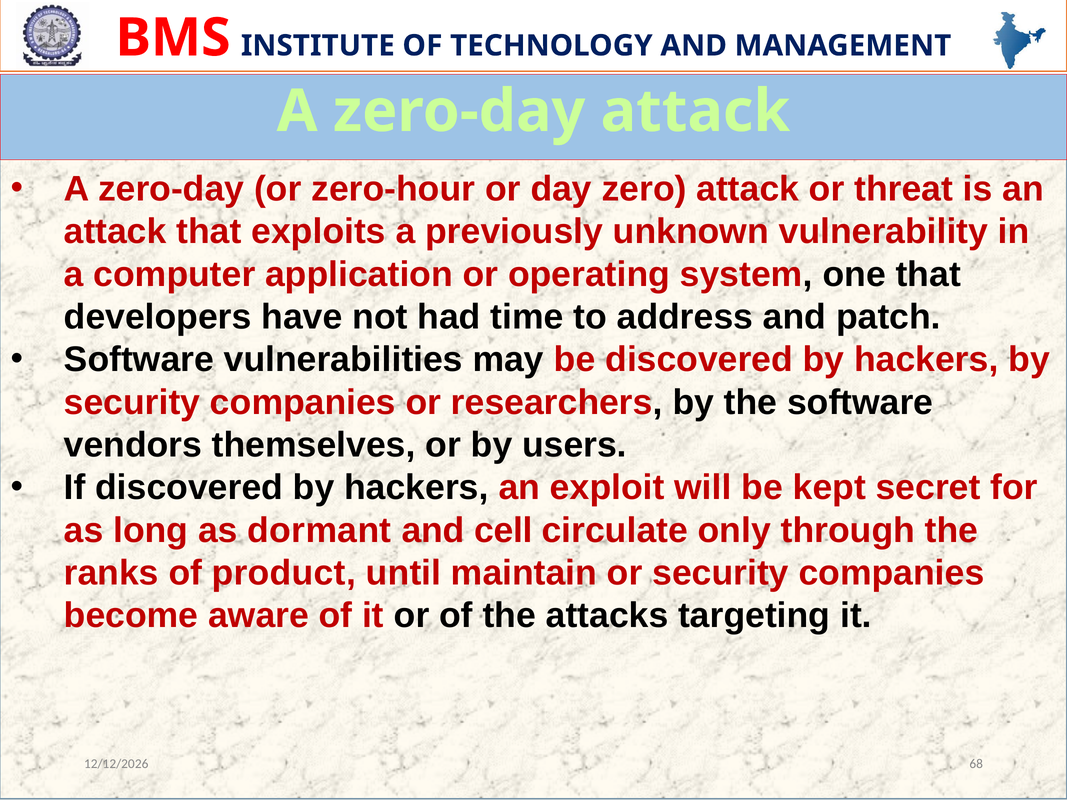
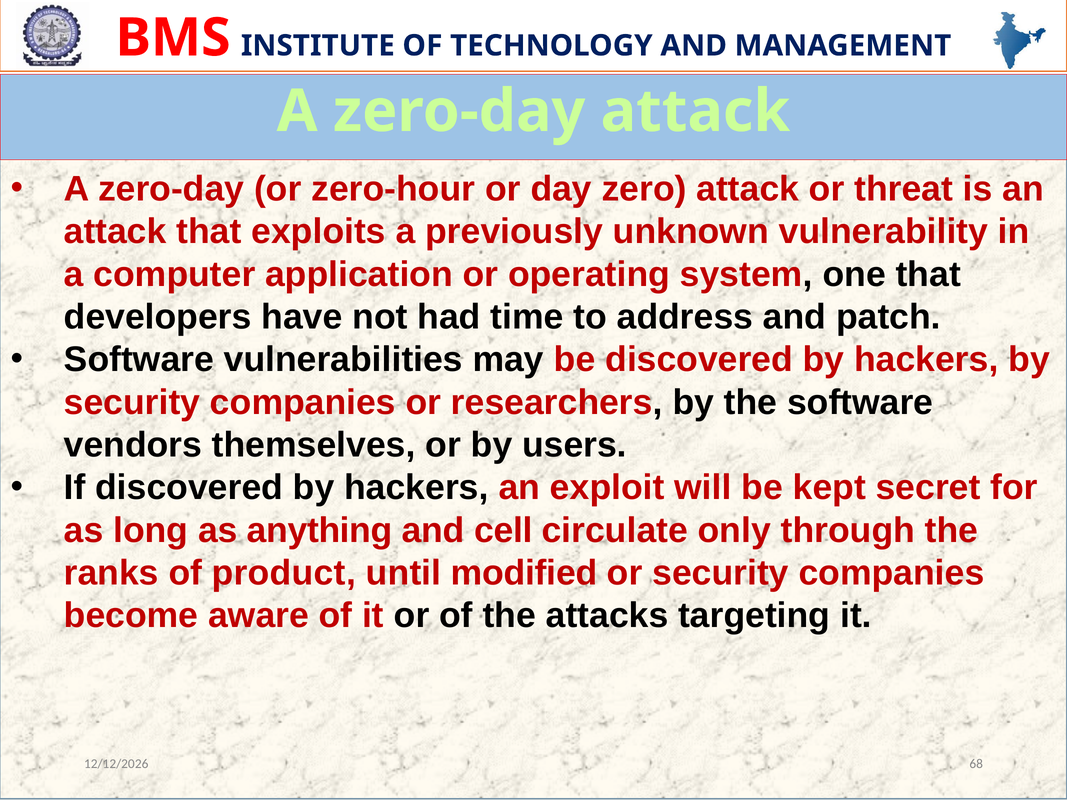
dormant: dormant -> anything
maintain: maintain -> modified
